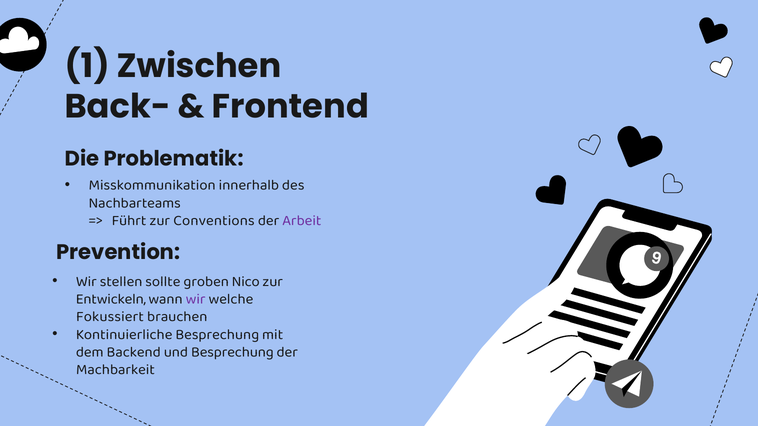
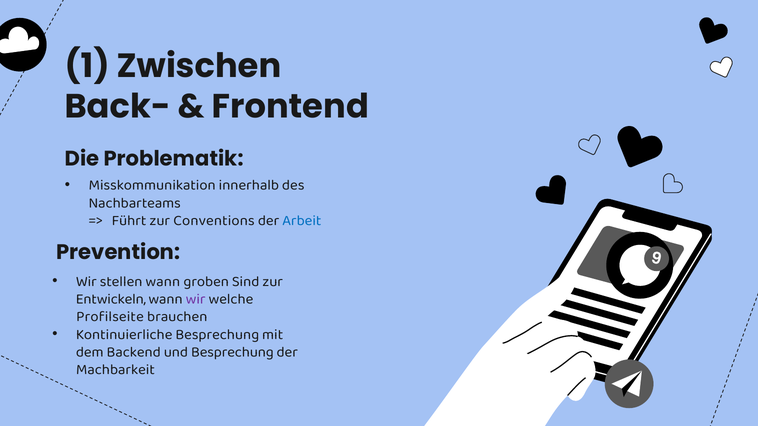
Arbeit colour: purple -> blue
stellen sollte: sollte -> wann
Nico: Nico -> Sind
Fokussiert: Fokussiert -> Profilseite
